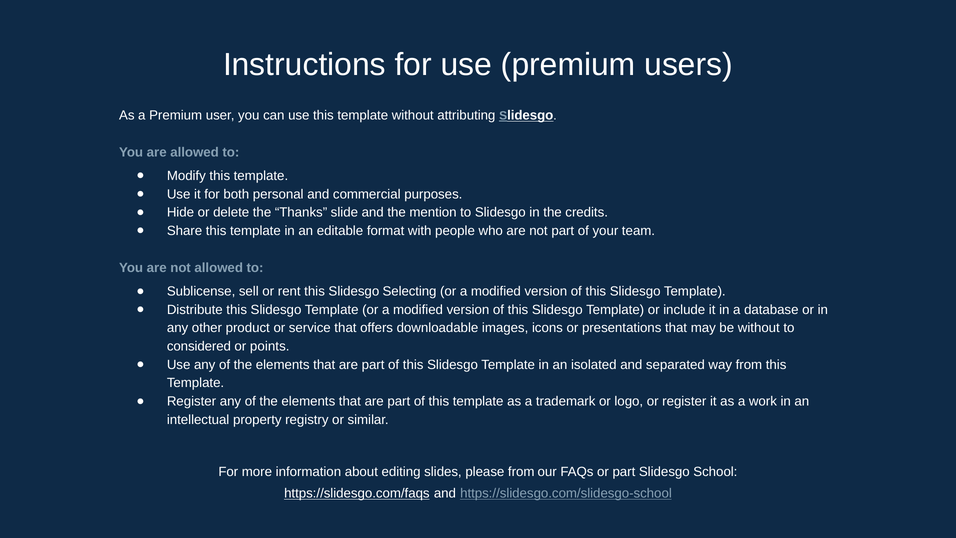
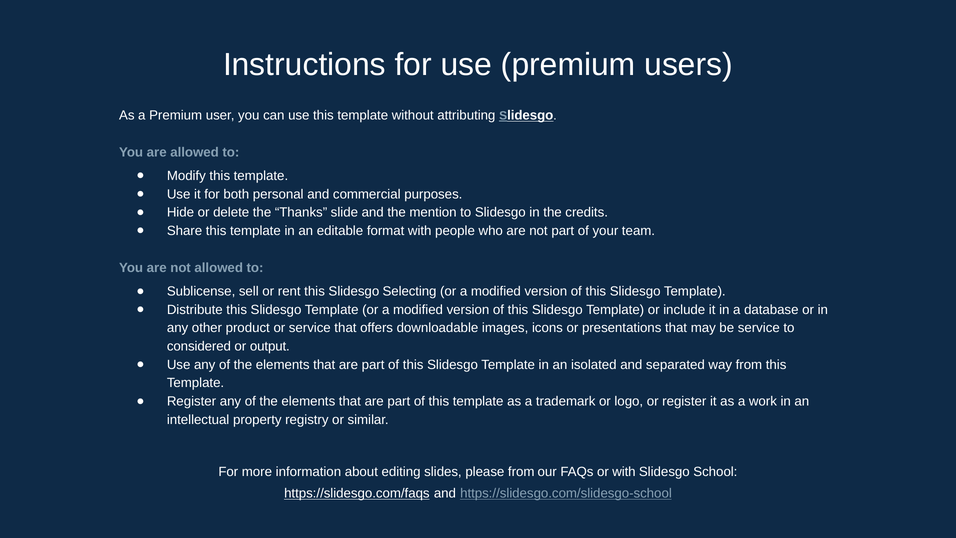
be without: without -> service
points: points -> output
or part: part -> with
